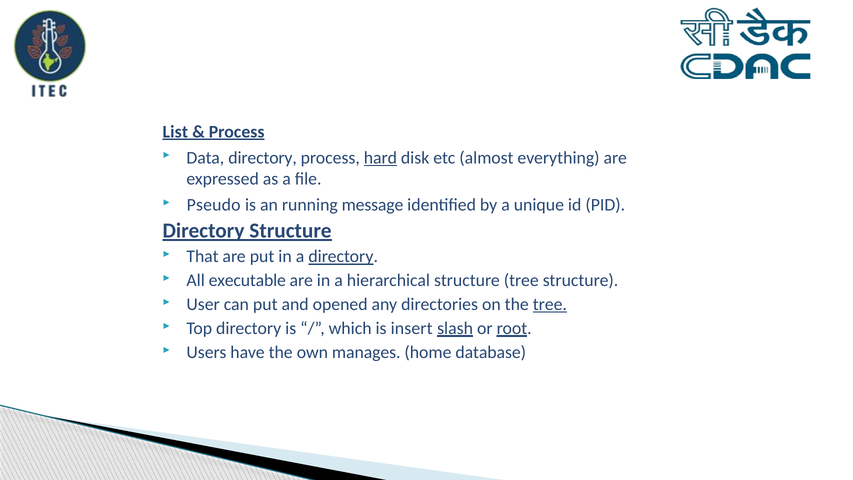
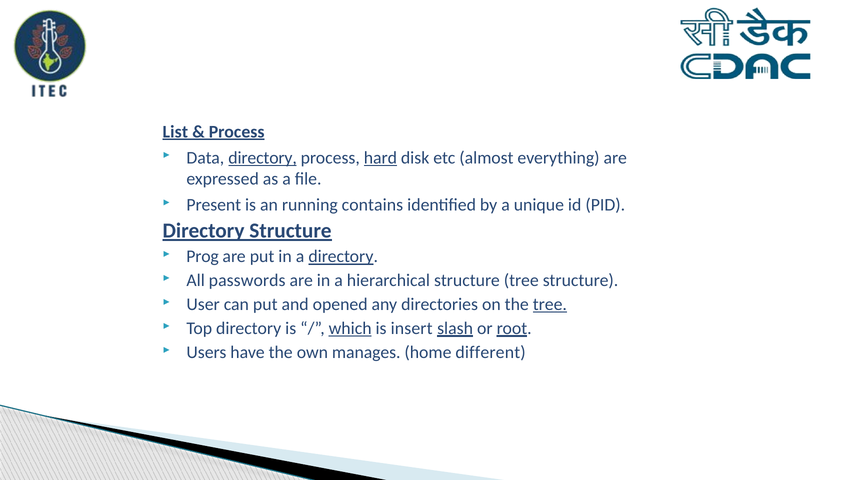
directory at (263, 158) underline: none -> present
Pseudo: Pseudo -> Present
message: message -> contains
That: That -> Prog
executable: executable -> passwords
which underline: none -> present
database: database -> different
